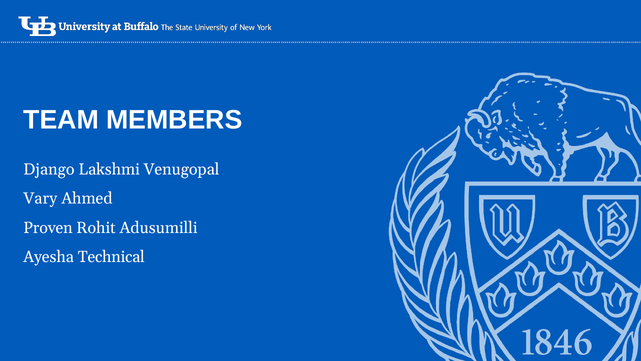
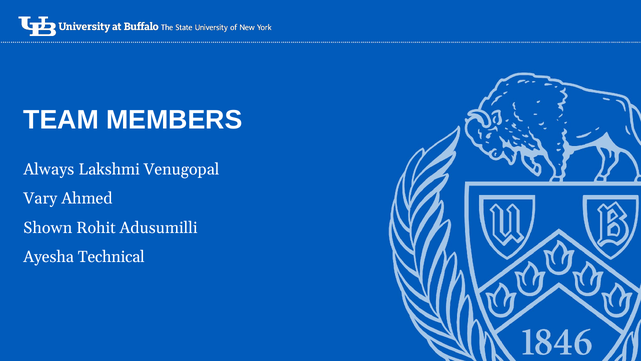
Django: Django -> Always
Proven: Proven -> Shown
